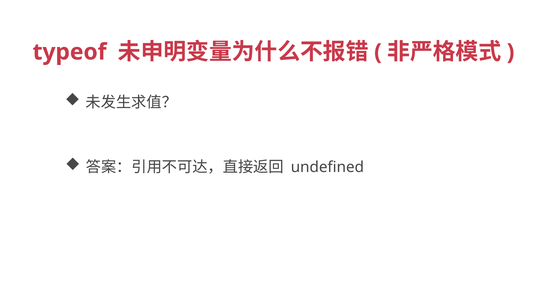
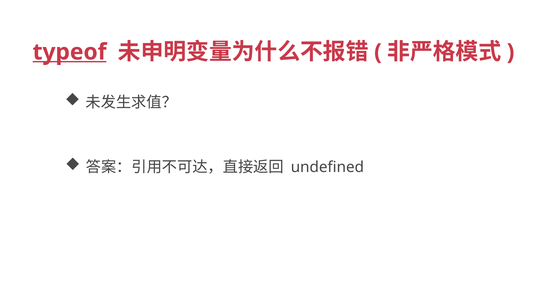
typeof underline: none -> present
